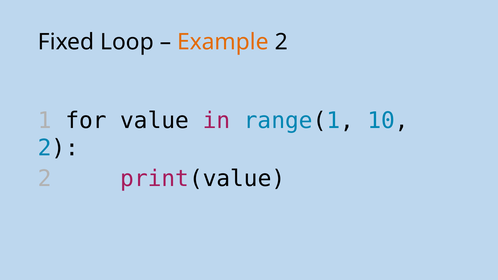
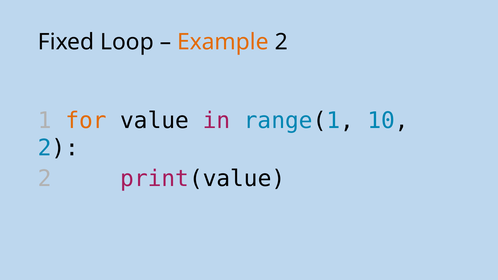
for colour: black -> orange
